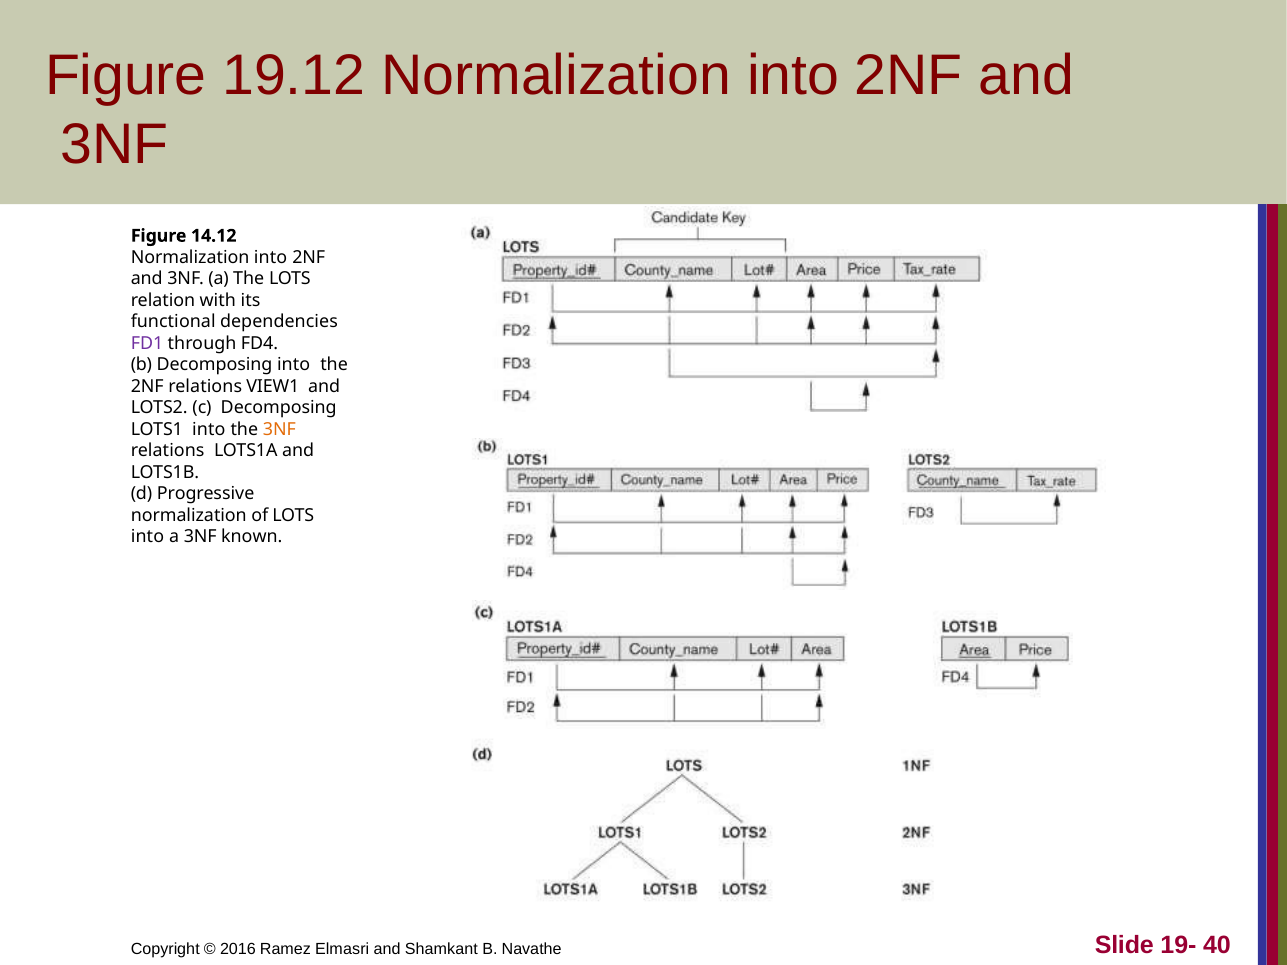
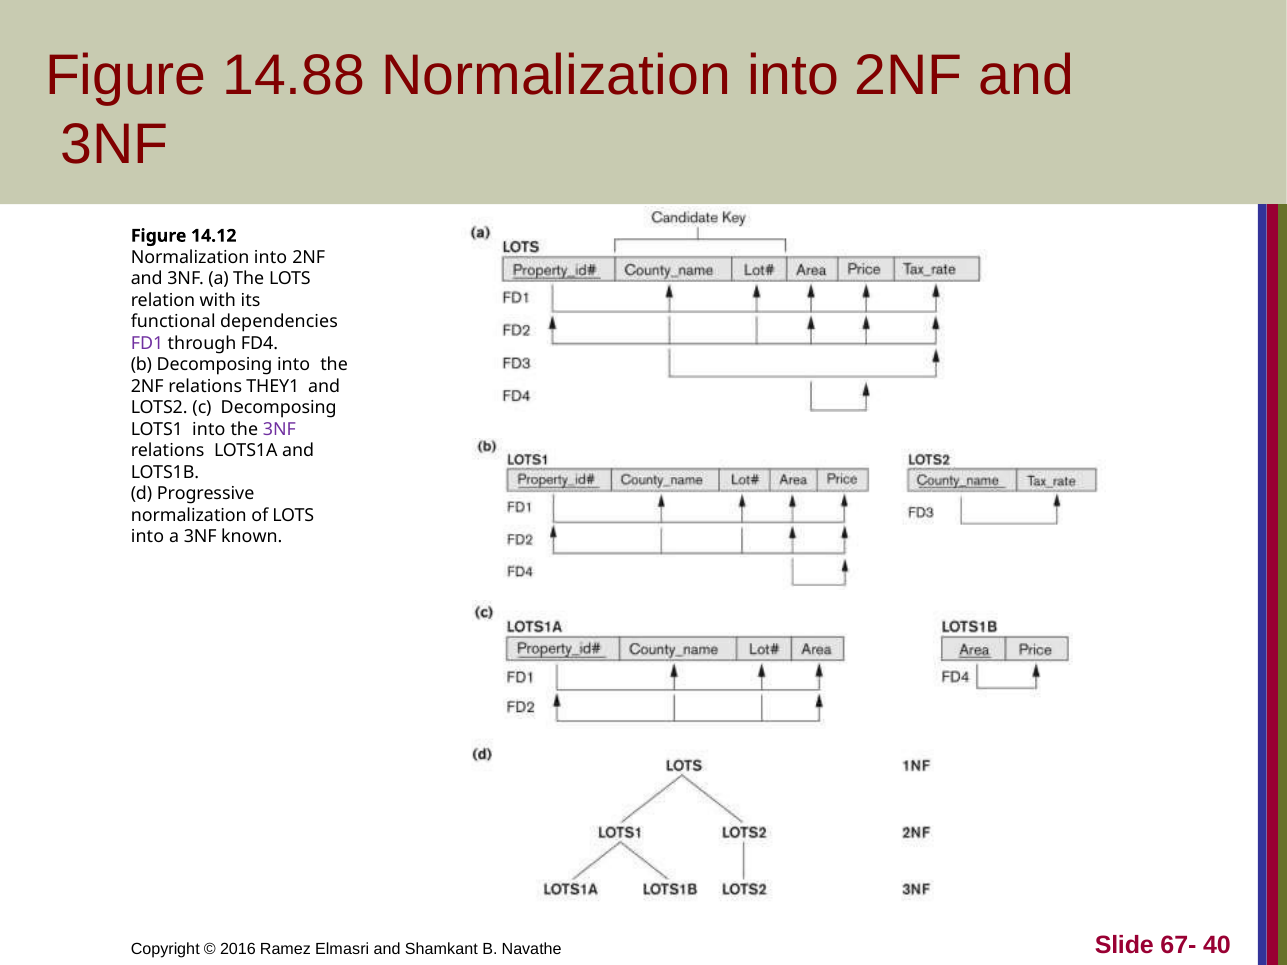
19.12: 19.12 -> 14.88
VIEW1: VIEW1 -> THEY1
3NF at (279, 429) colour: orange -> purple
19-: 19- -> 67-
